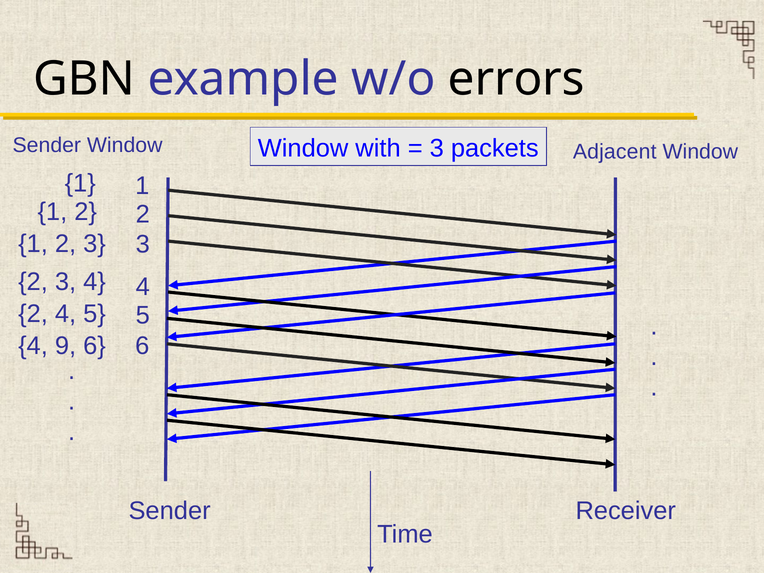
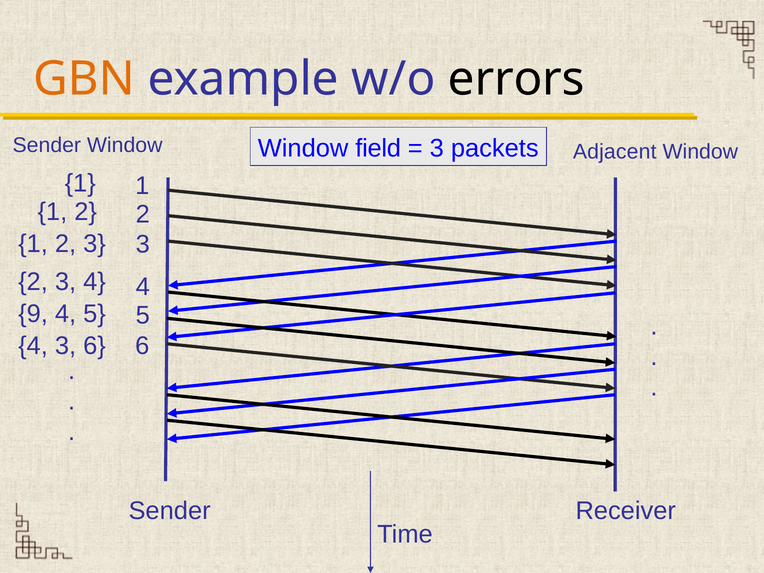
GBN colour: black -> orange
with: with -> field
2 at (33, 314): 2 -> 9
4 9: 9 -> 3
